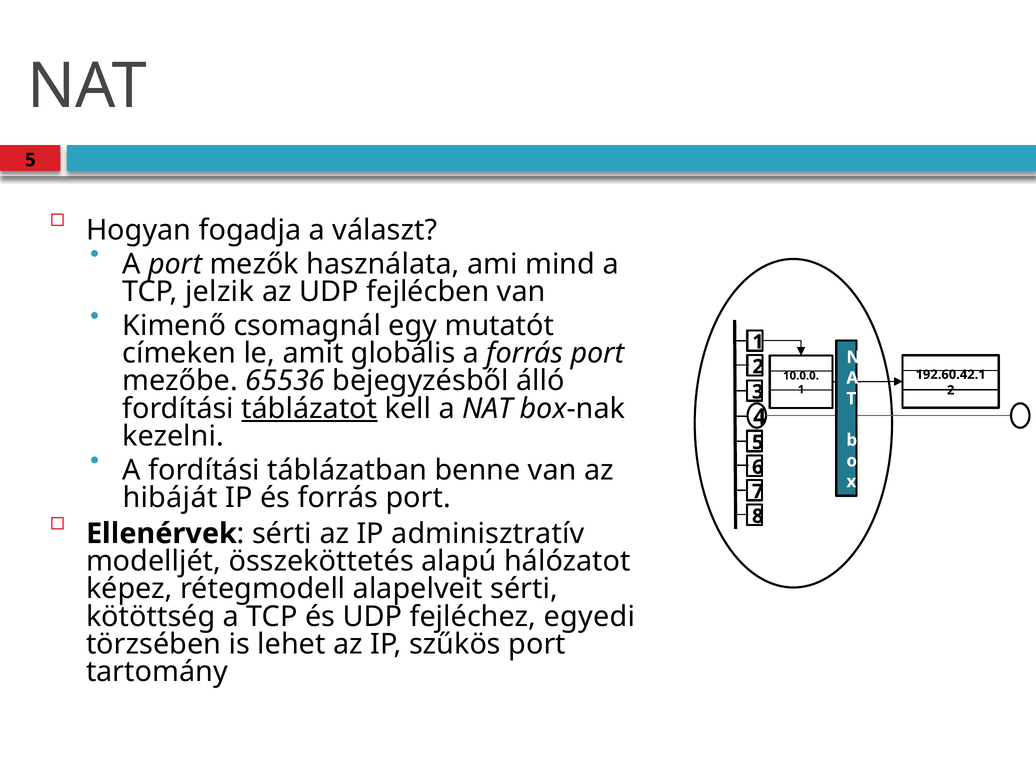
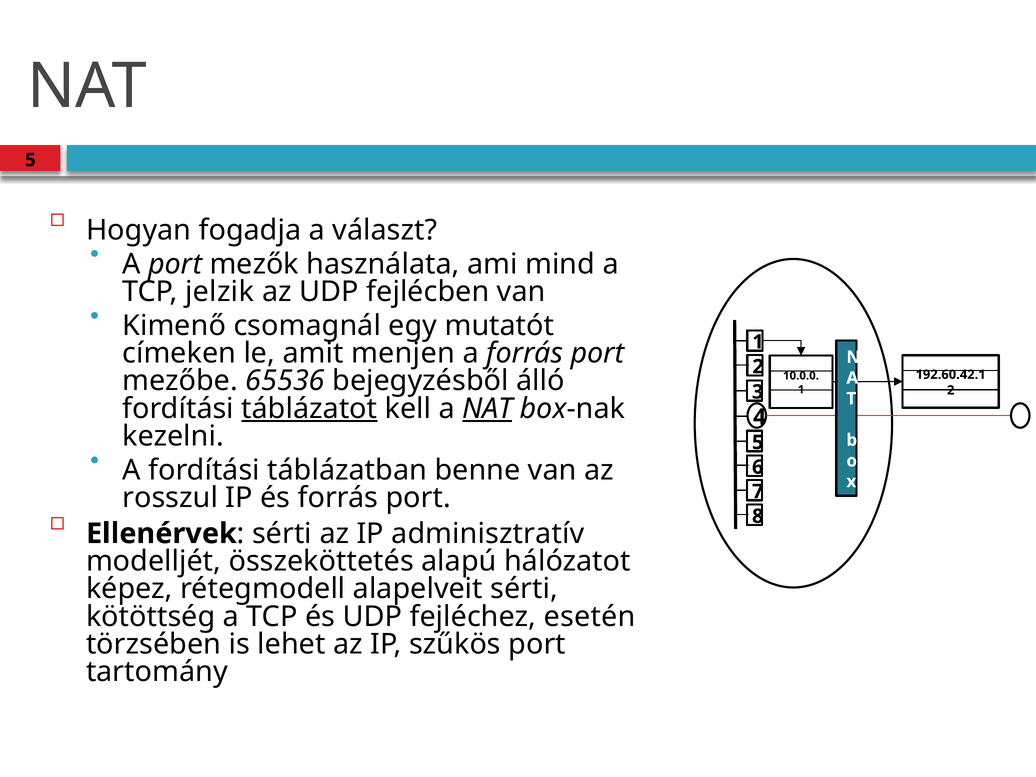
globális: globális -> menjen
NAT at (488, 409) underline: none -> present
hibáját: hibáját -> rosszul
egyedi: egyedi -> esetén
